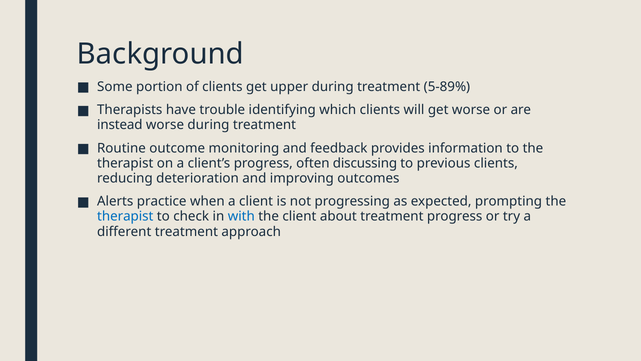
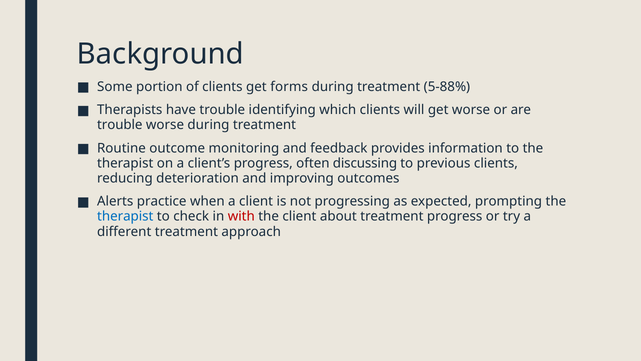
upper: upper -> forms
5-89%: 5-89% -> 5-88%
instead at (120, 125): instead -> trouble
with colour: blue -> red
